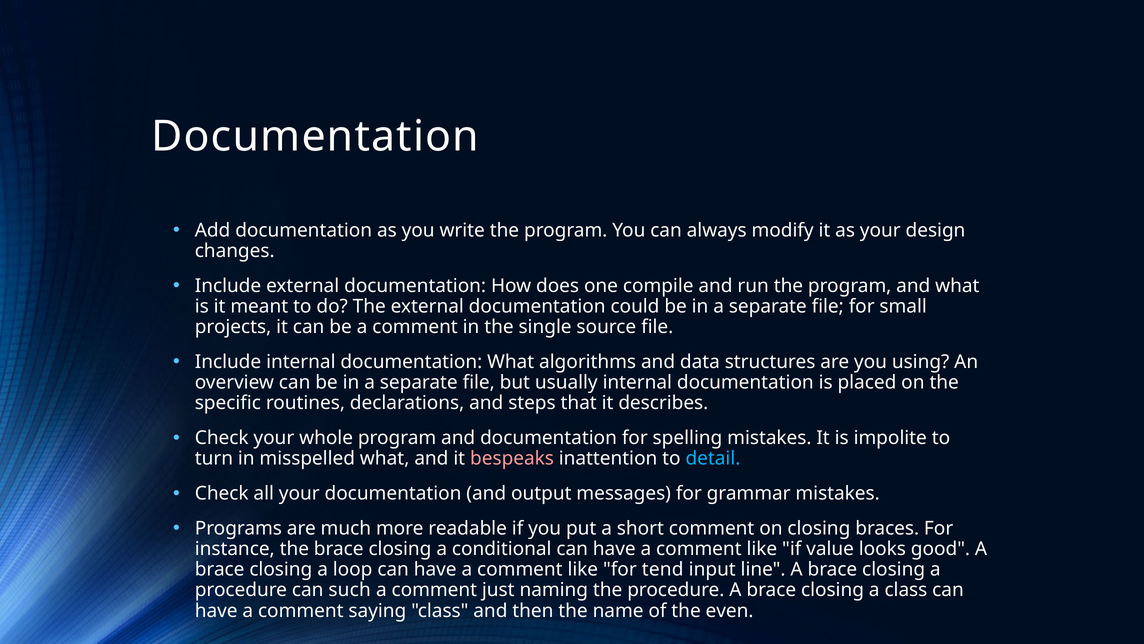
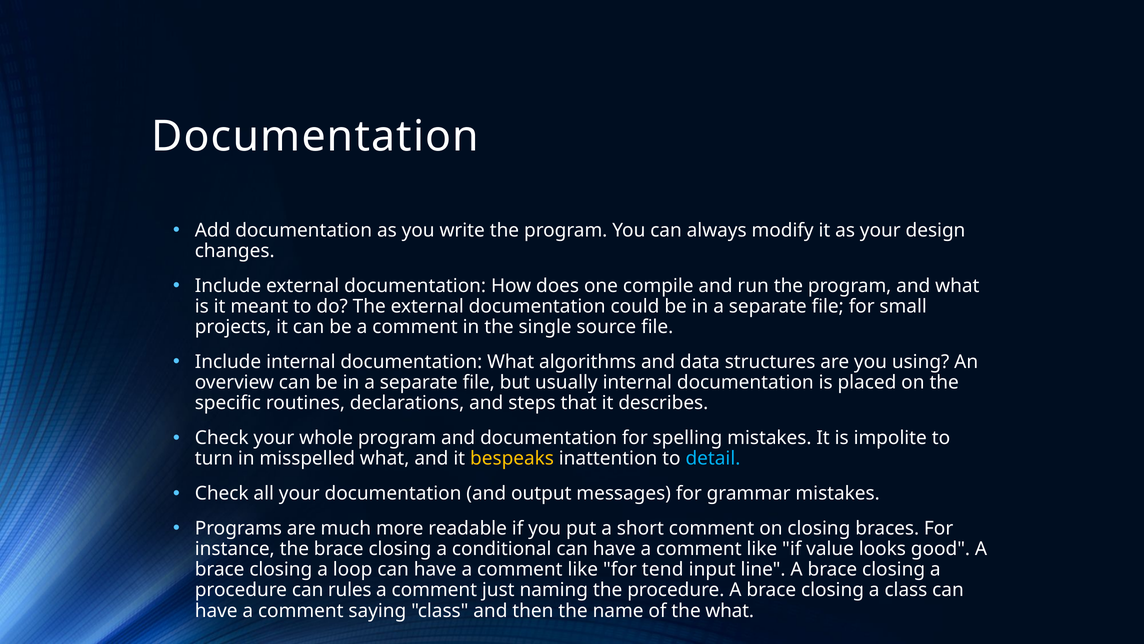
bespeaks colour: pink -> yellow
such: such -> rules
the even: even -> what
